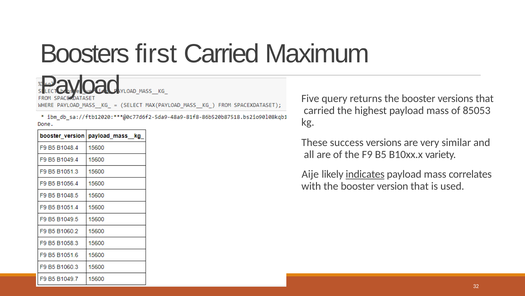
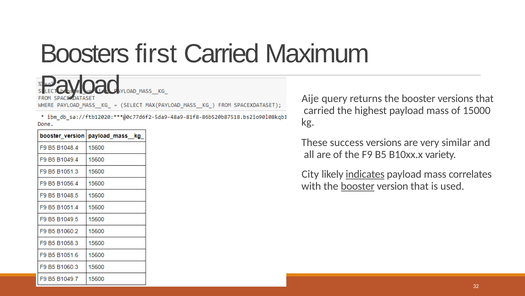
Five: Five -> Aije
85053: 85053 -> 15000
Aije: Aije -> City
booster at (358, 186) underline: none -> present
